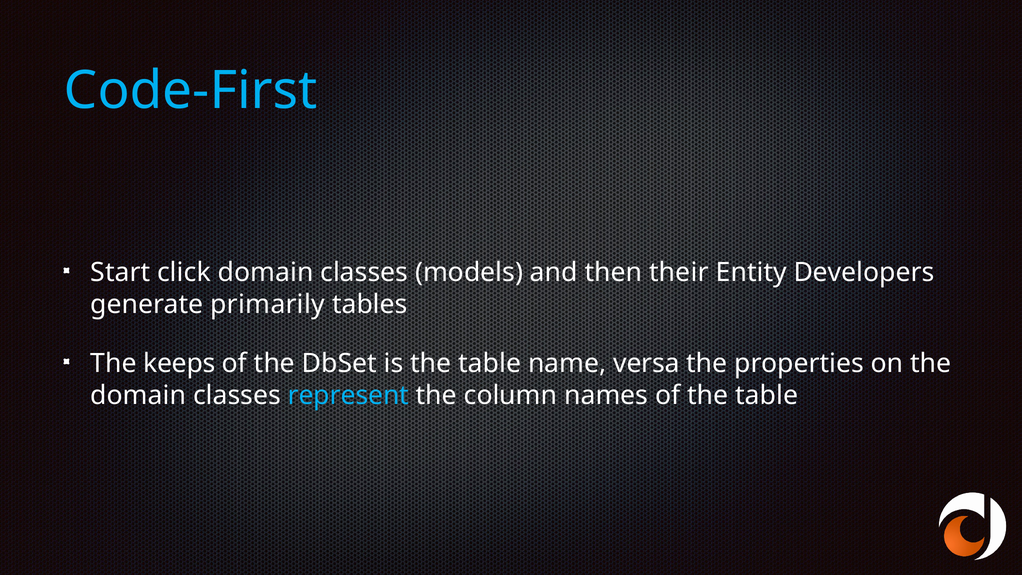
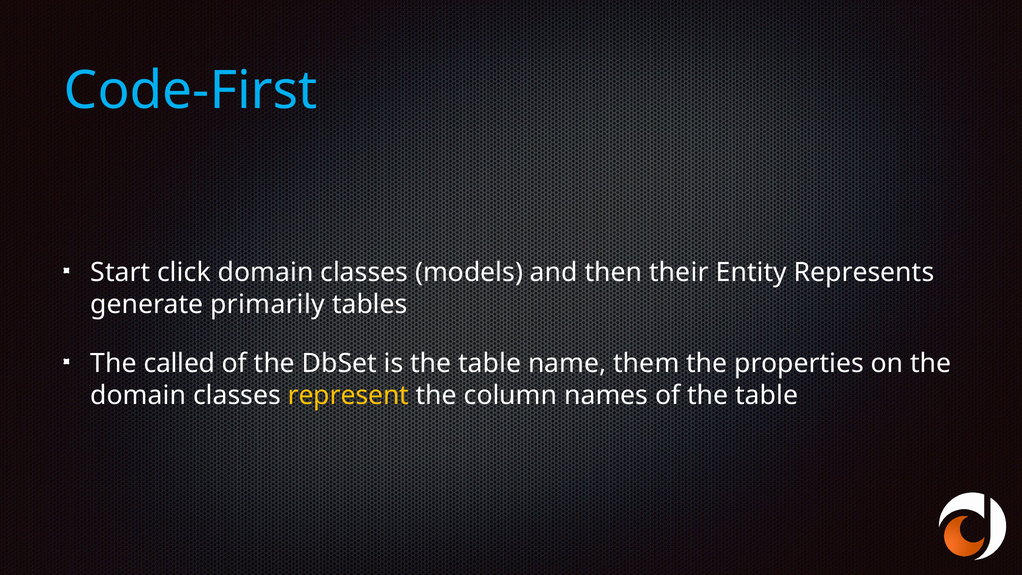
Developers: Developers -> Represents
keeps: keeps -> called
versa: versa -> them
represent colour: light blue -> yellow
